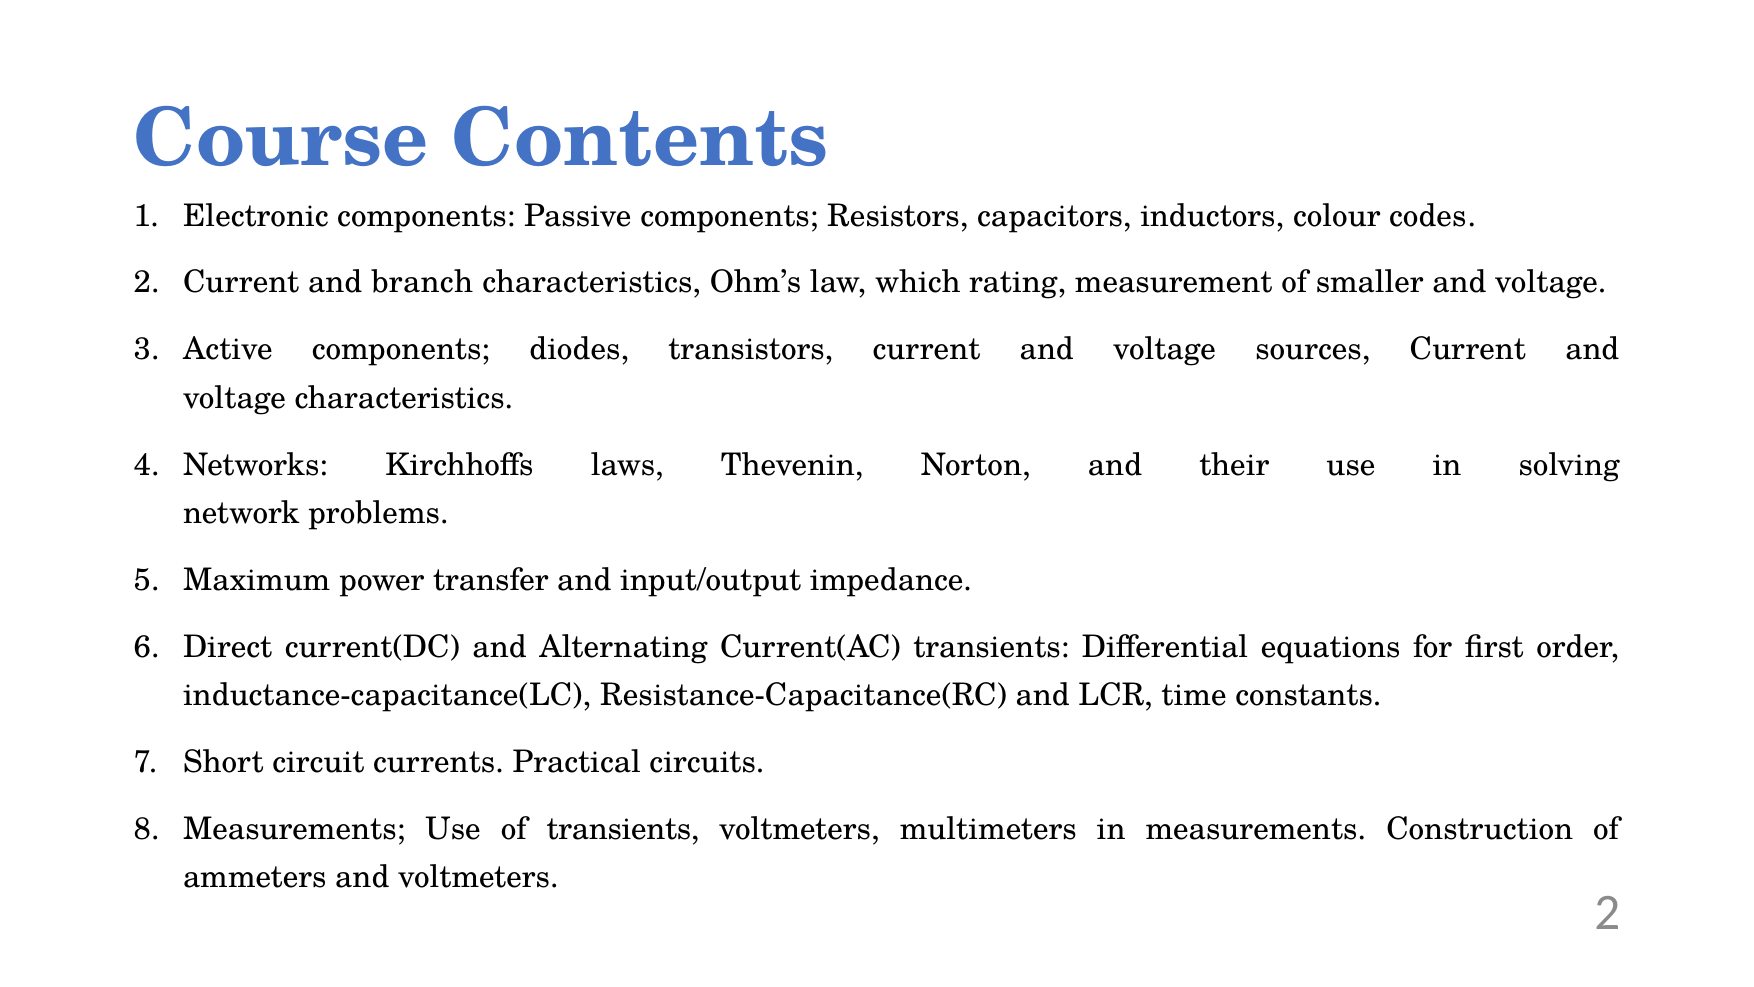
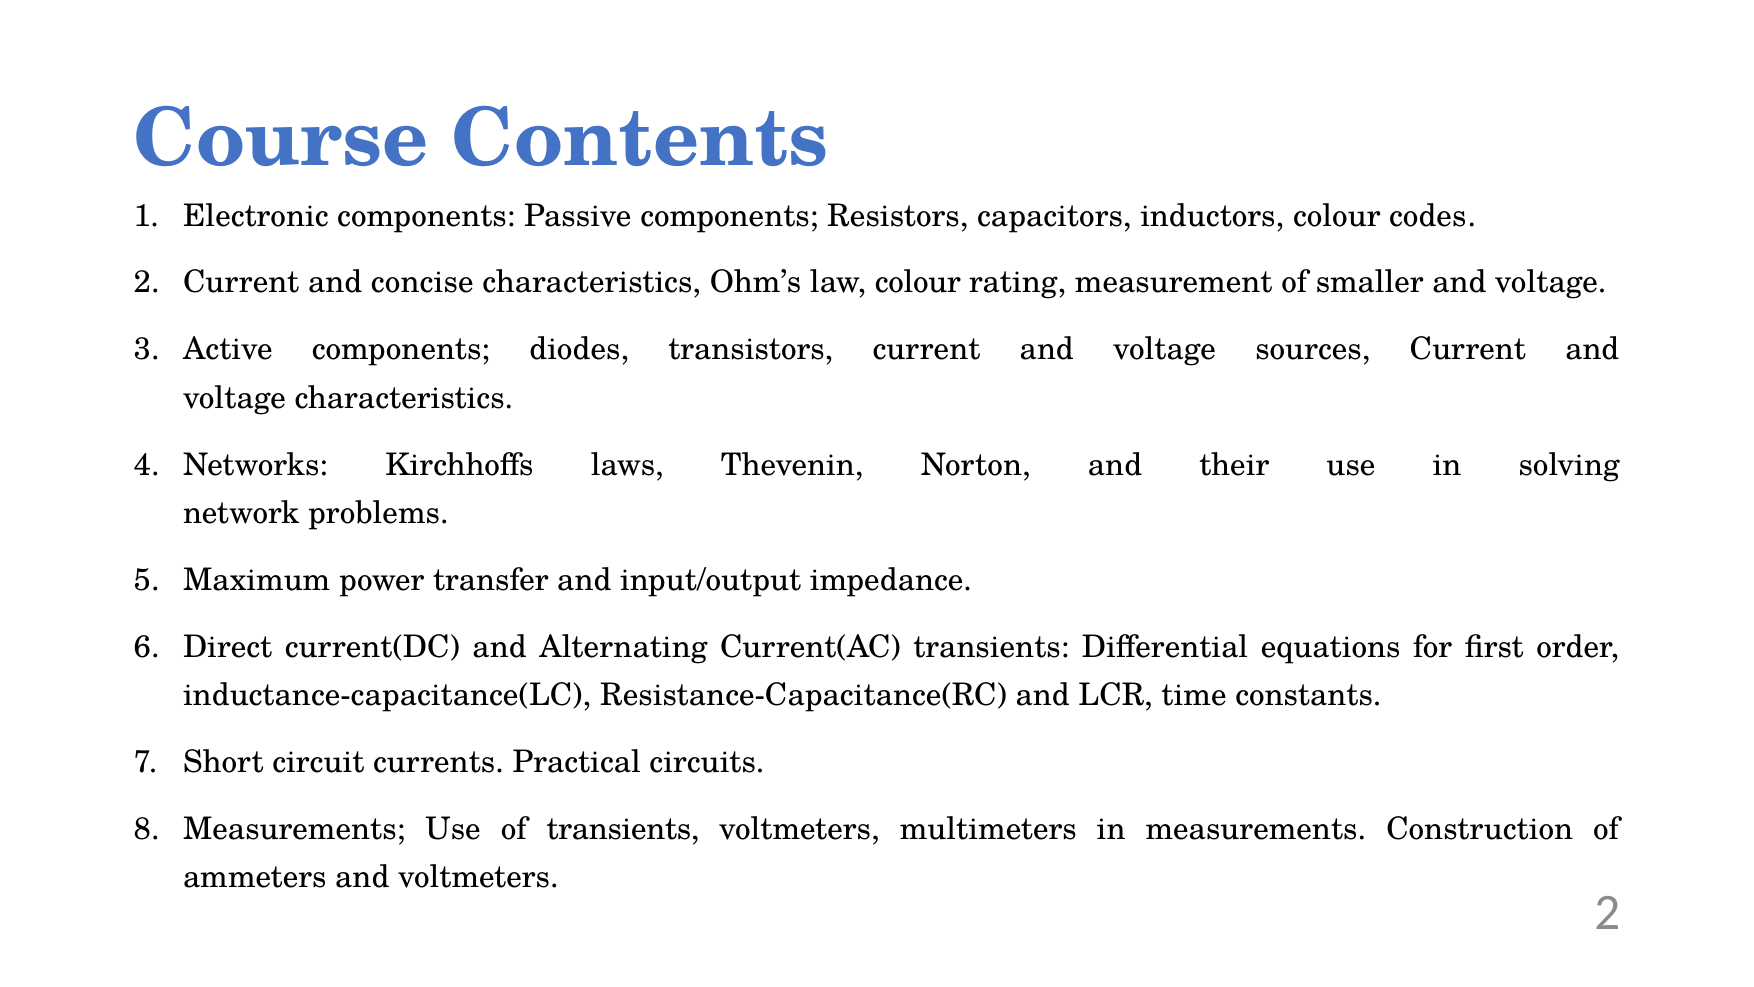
branch: branch -> concise
law which: which -> colour
